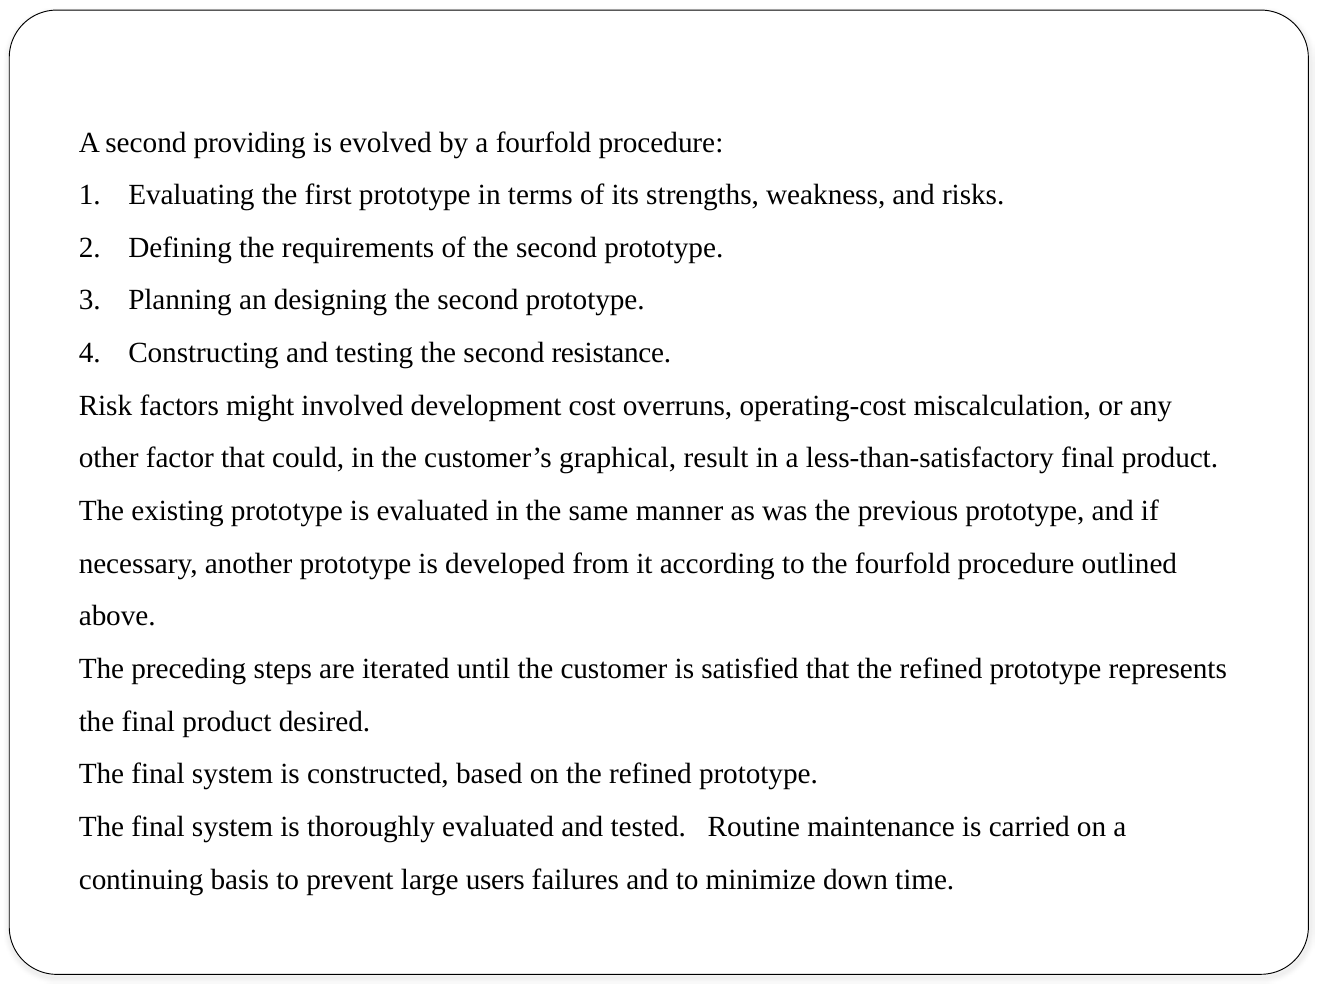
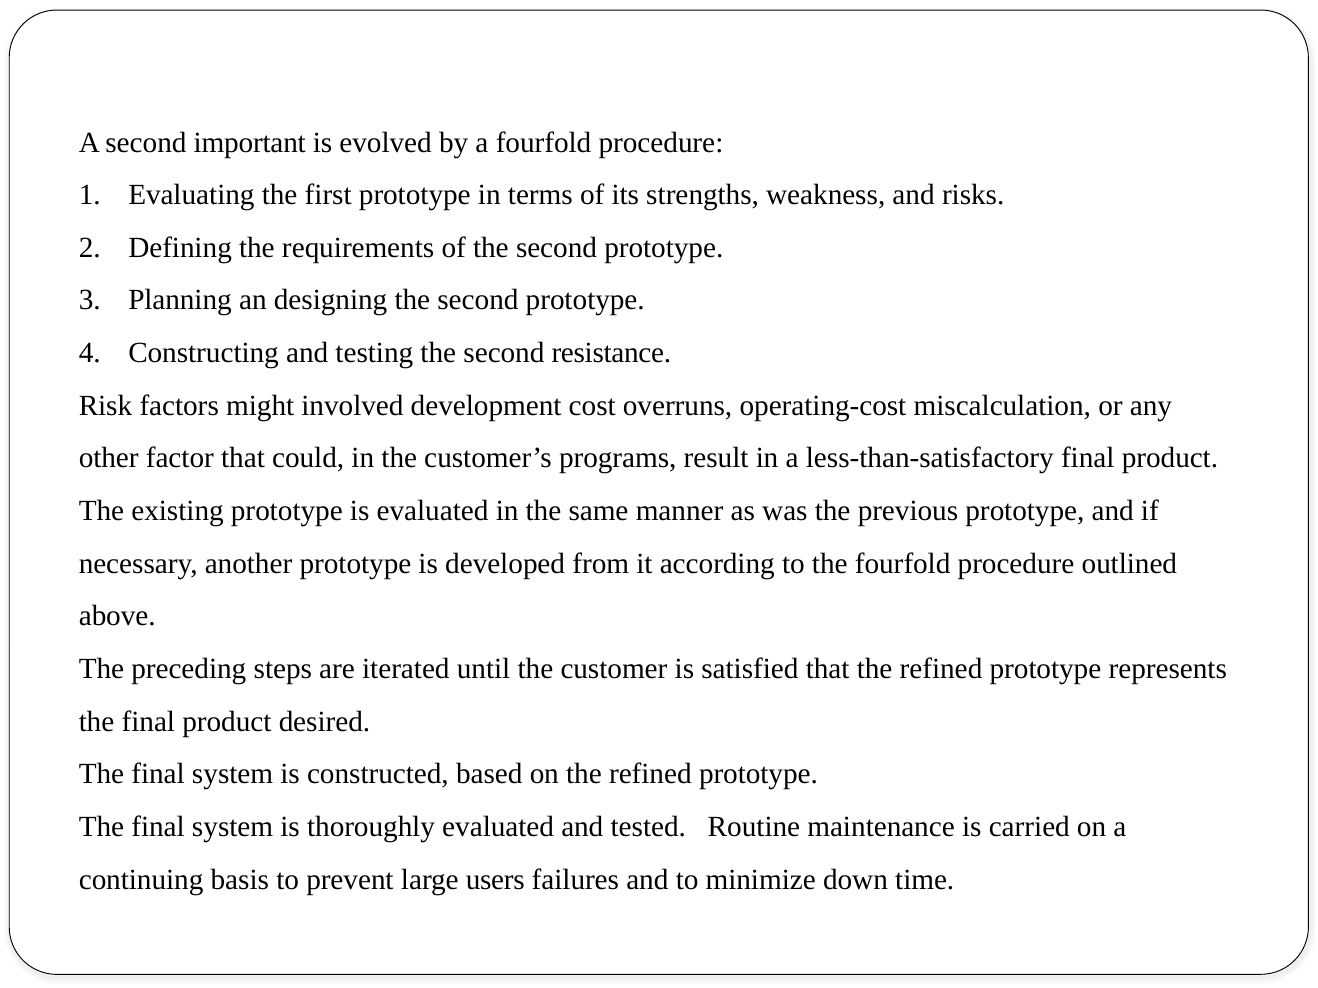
providing: providing -> important
graphical: graphical -> programs
